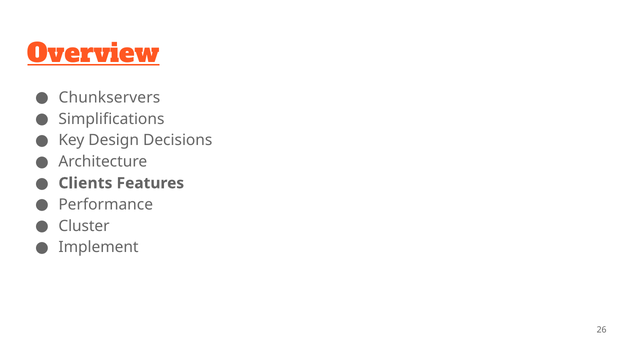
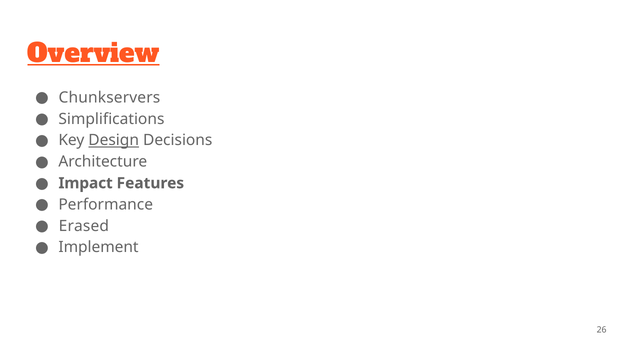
Design underline: none -> present
Clients: Clients -> Impact
Cluster: Cluster -> Erased
